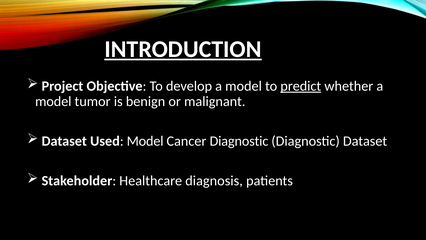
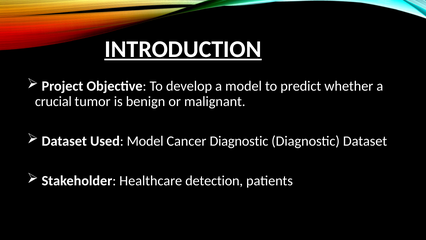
predict underline: present -> none
model at (53, 101): model -> crucial
diagnosis: diagnosis -> detection
